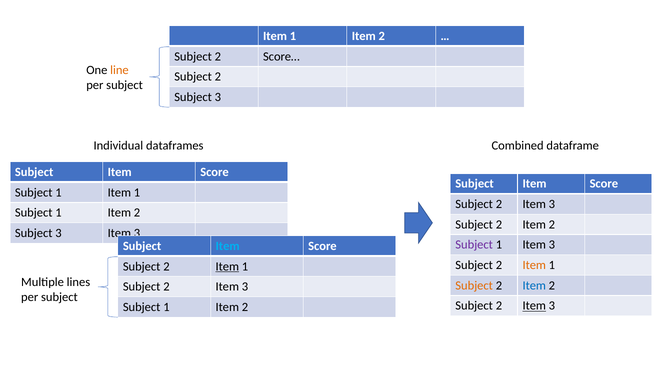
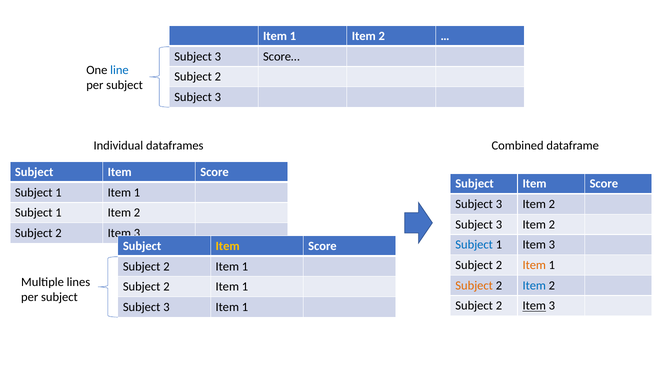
2 at (218, 56): 2 -> 3
line colour: orange -> blue
2 at (499, 204): 2 -> 3
3 at (552, 204): 3 -> 2
2 at (499, 224): 2 -> 3
3 at (59, 233): 3 -> 2
Subject at (474, 245) colour: purple -> blue
Item at (228, 246) colour: light blue -> yellow
Item at (227, 266) underline: present -> none
3 at (245, 287): 3 -> 1
1 at (166, 307): 1 -> 3
2 at (245, 307): 2 -> 1
